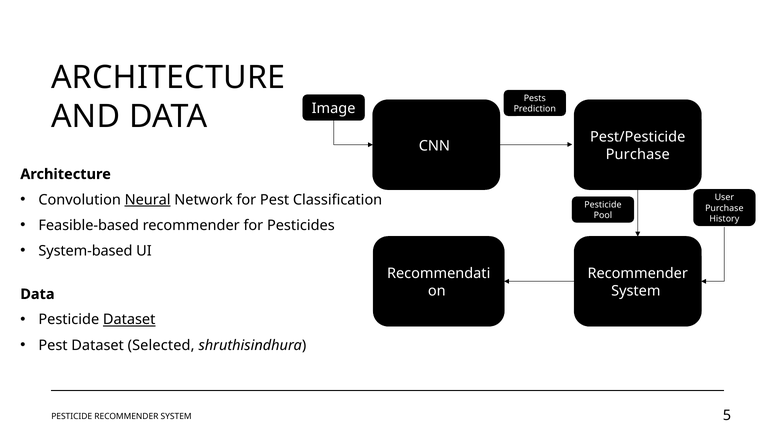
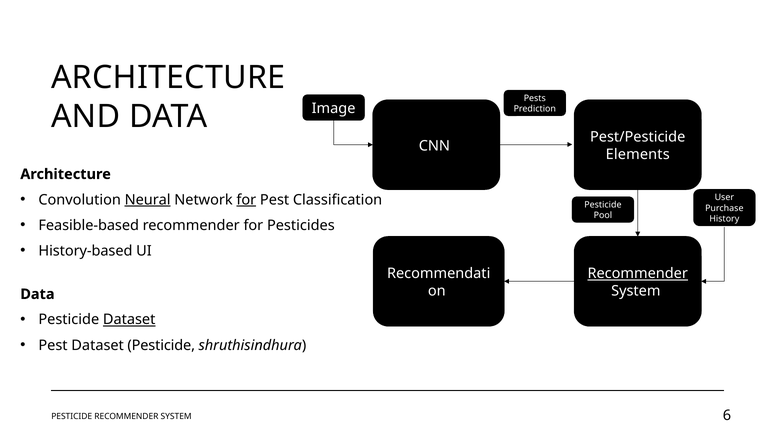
Purchase at (638, 154): Purchase -> Elements
for at (246, 200) underline: none -> present
System-based: System-based -> History-based
Recommender at (638, 274) underline: none -> present
Dataset Selected: Selected -> Pesticide
5: 5 -> 6
